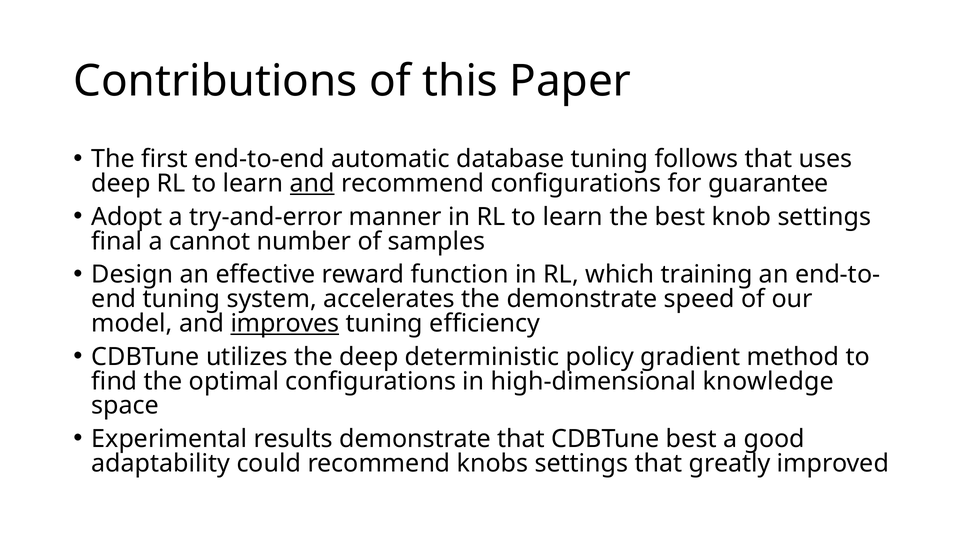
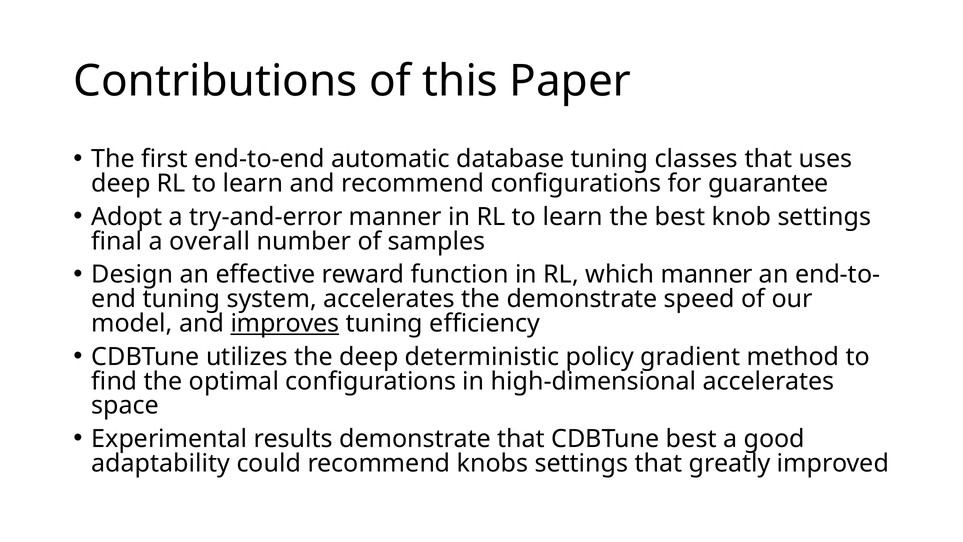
follows: follows -> classes
and at (312, 183) underline: present -> none
cannot: cannot -> overall
which training: training -> manner
high-dimensional knowledge: knowledge -> accelerates
